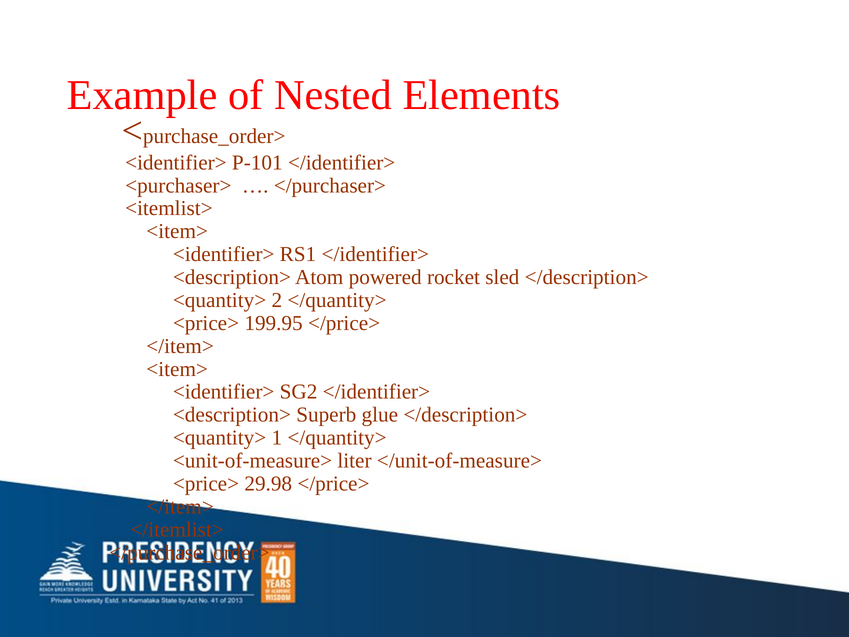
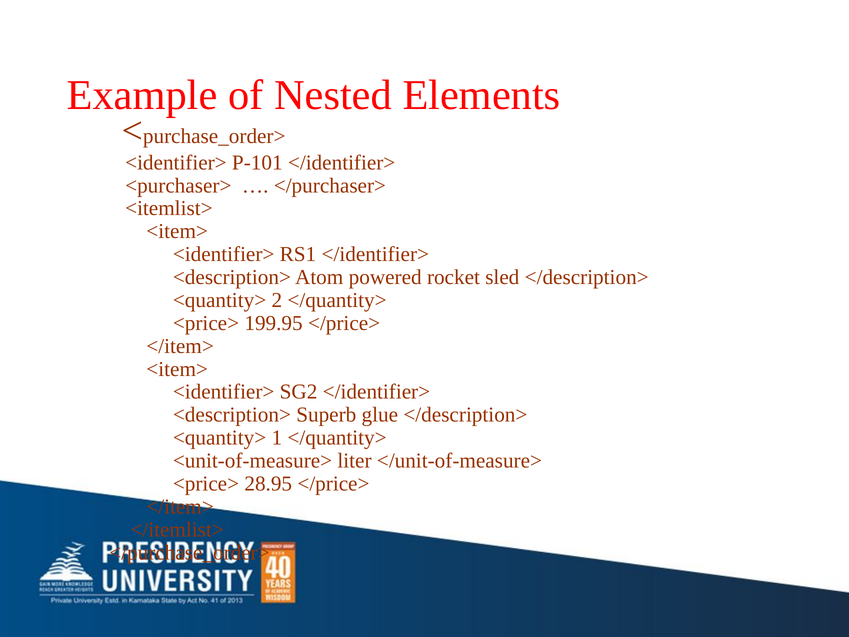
29.98: 29.98 -> 28.95
